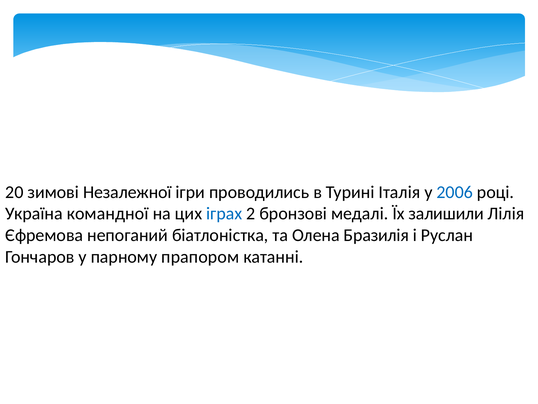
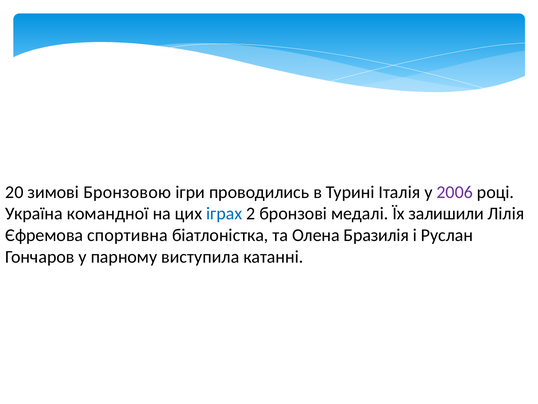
Незалежної: Незалежної -> Бронзовою
2006 colour: blue -> purple
непоганий: непоганий -> спортивна
прапором: прапором -> виступила
